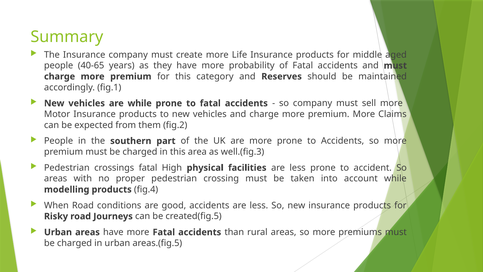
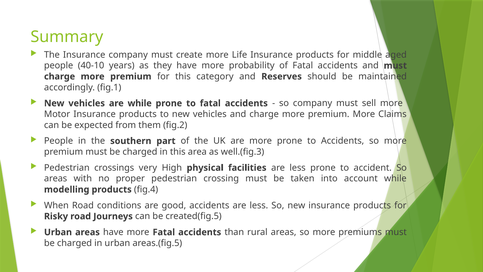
40-65: 40-65 -> 40-10
crossings fatal: fatal -> very
